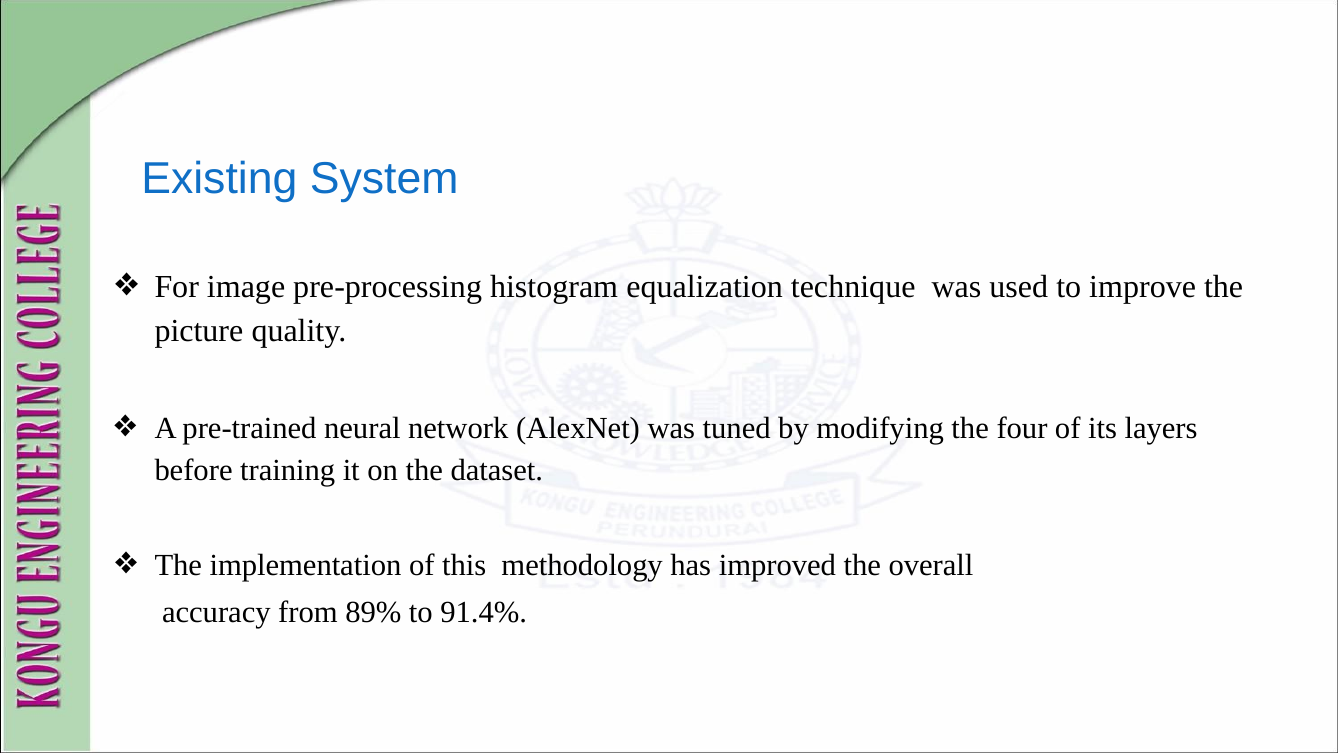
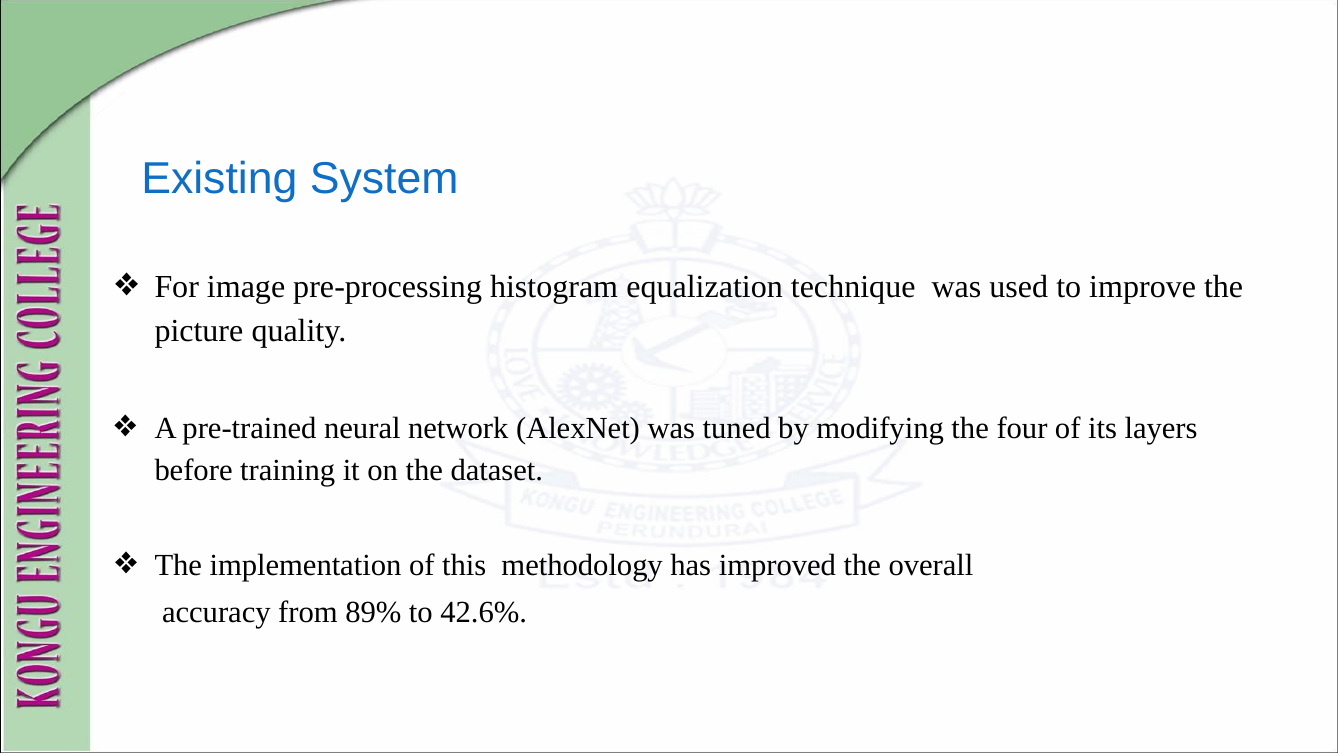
91.4%: 91.4% -> 42.6%
